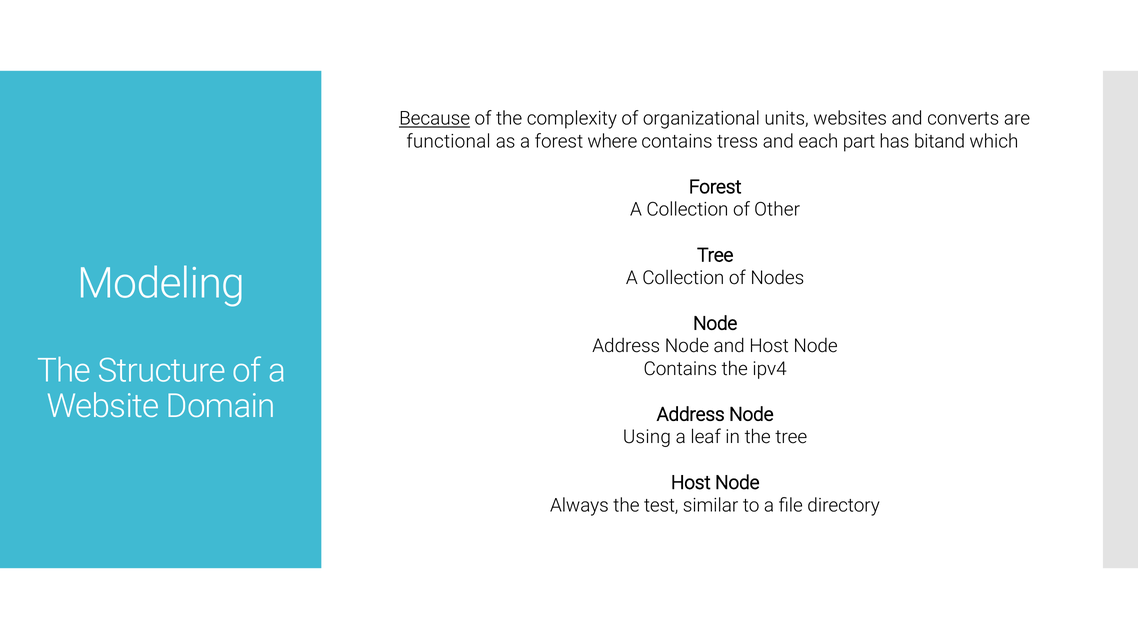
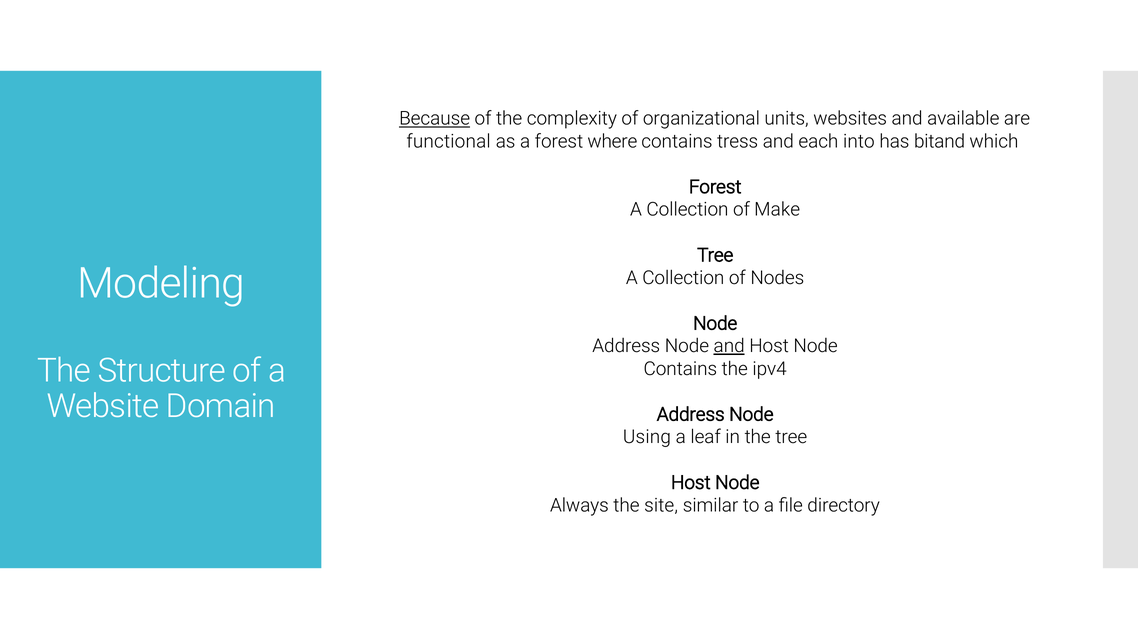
converts: converts -> available
part: part -> into
Other: Other -> Make
and at (729, 346) underline: none -> present
test: test -> site
